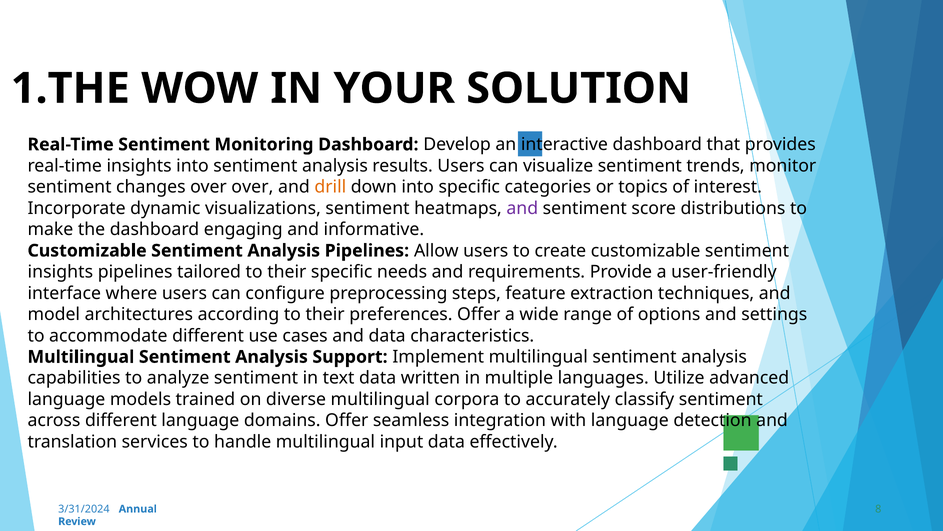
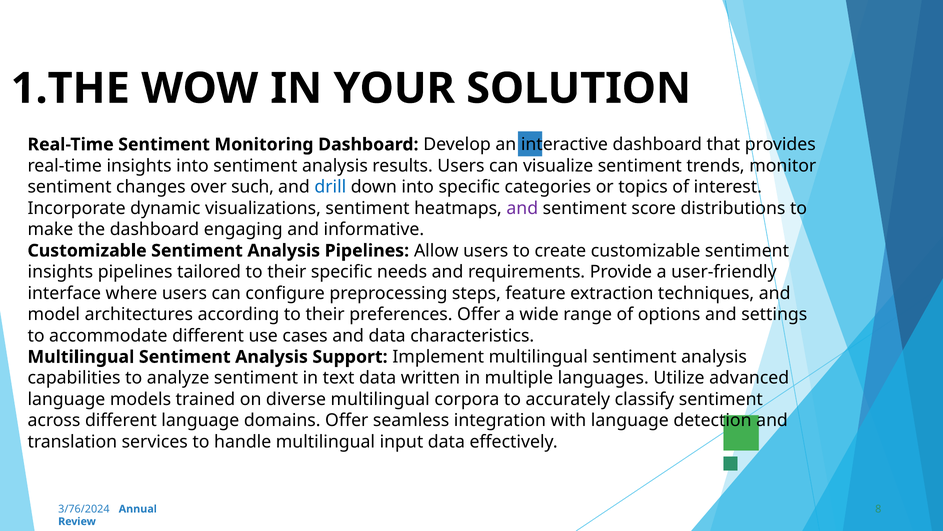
over over: over -> such
drill colour: orange -> blue
3/31/2024: 3/31/2024 -> 3/76/2024
